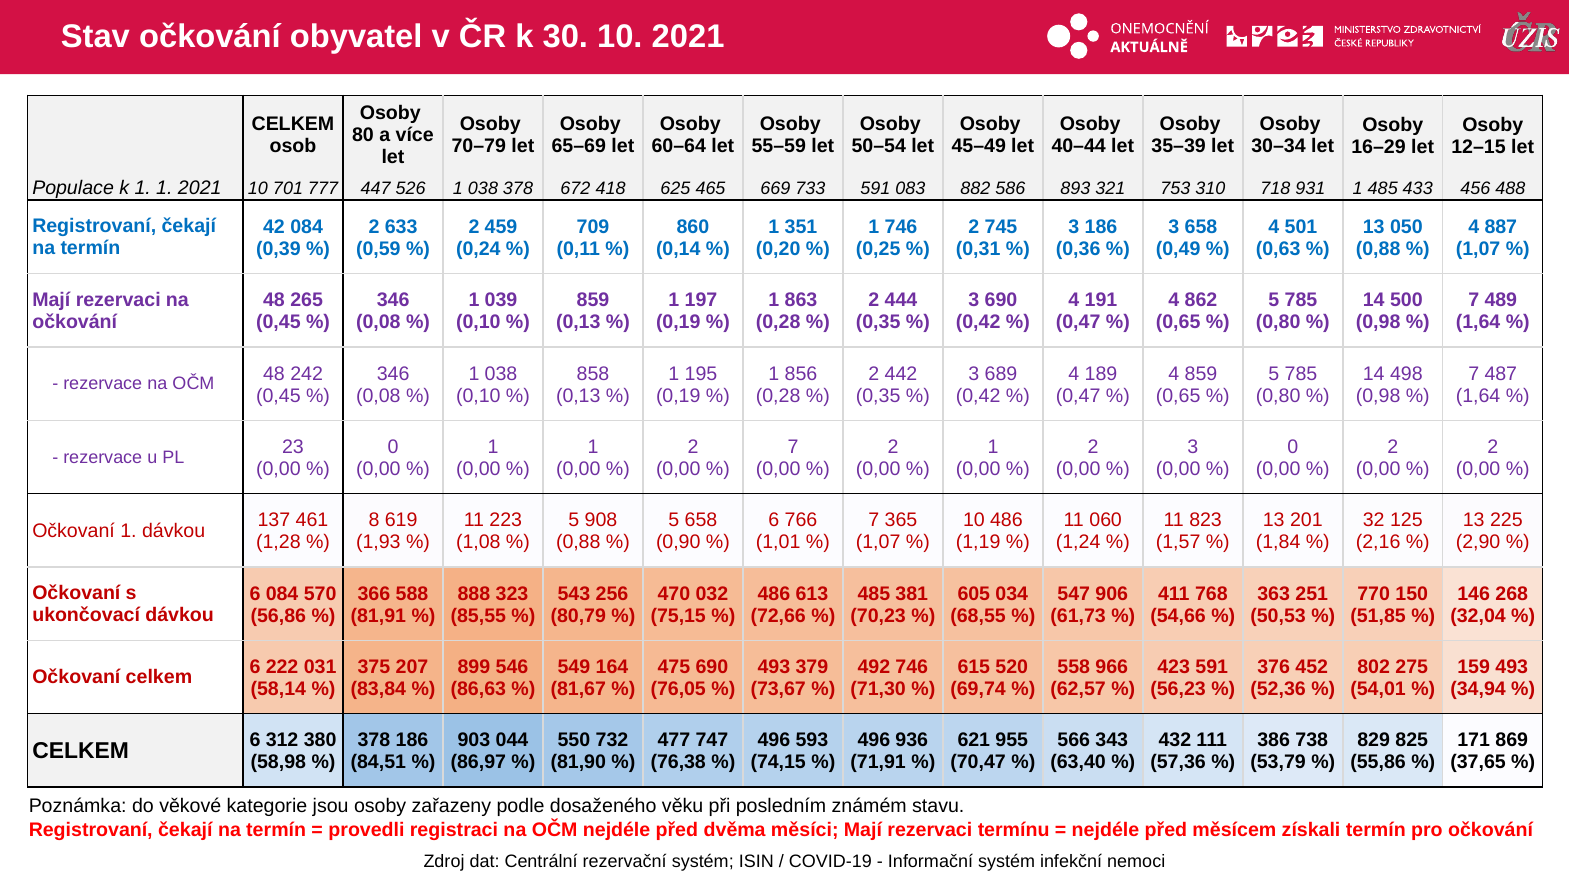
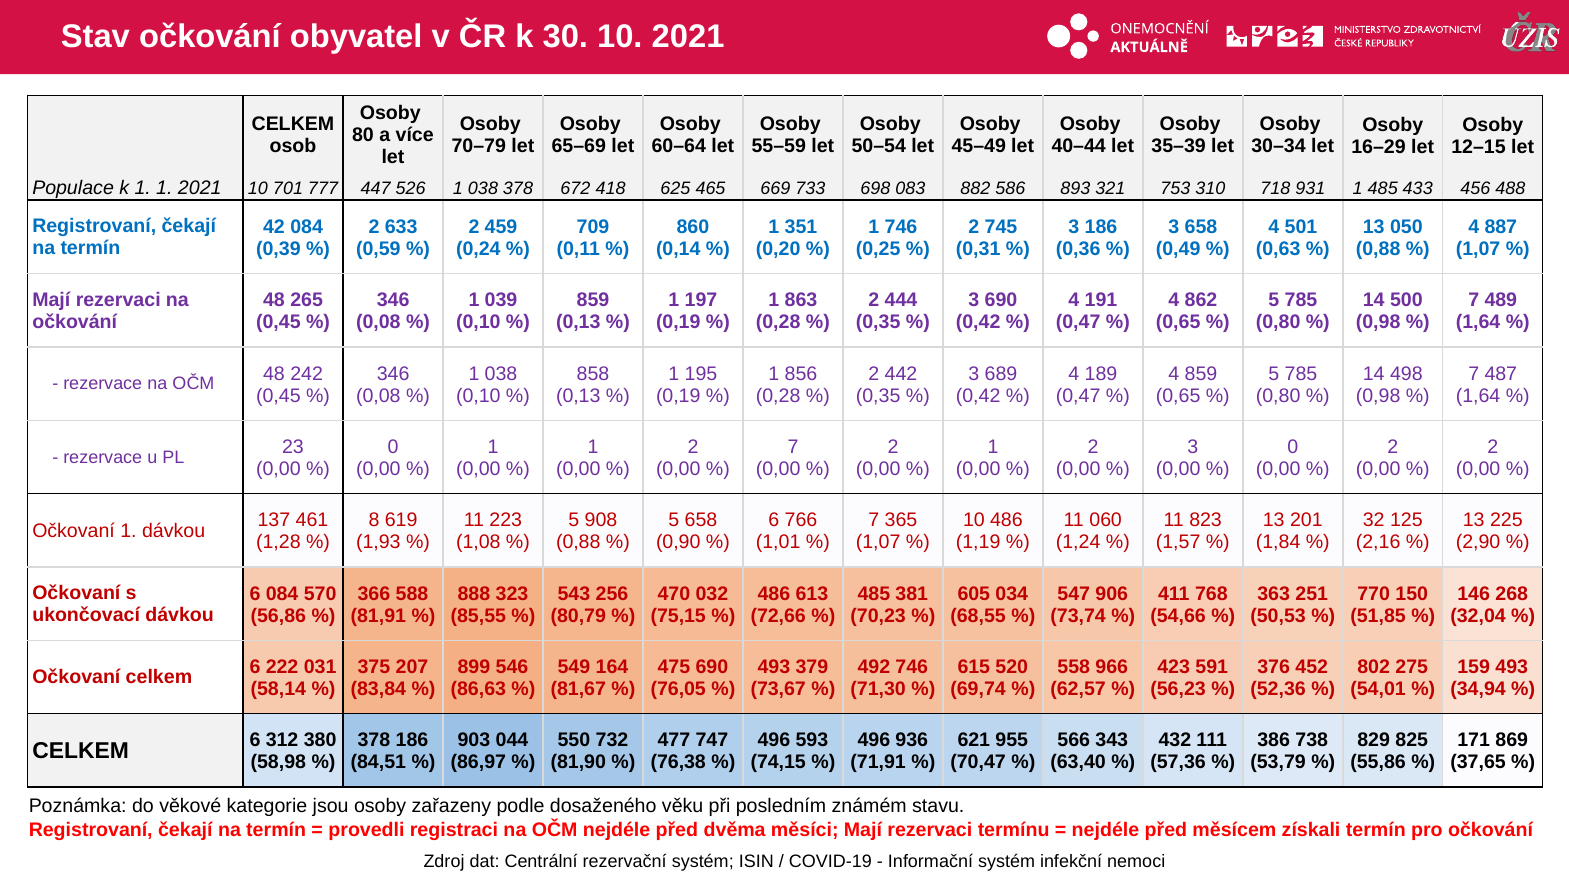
733 591: 591 -> 698
61,73: 61,73 -> 73,74
